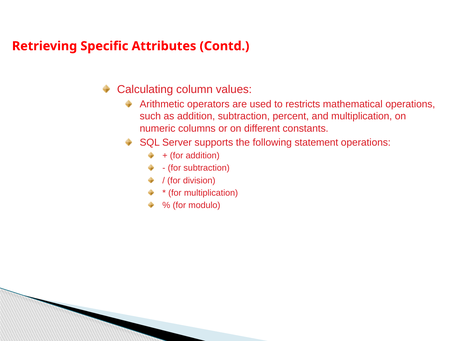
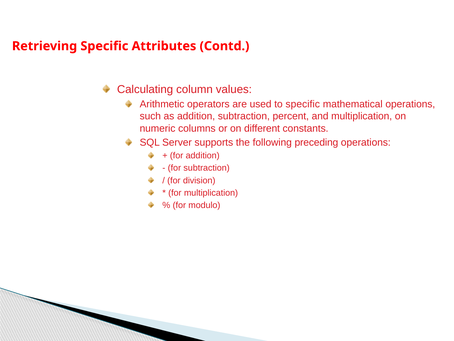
to restricts: restricts -> specific
statement: statement -> preceding
